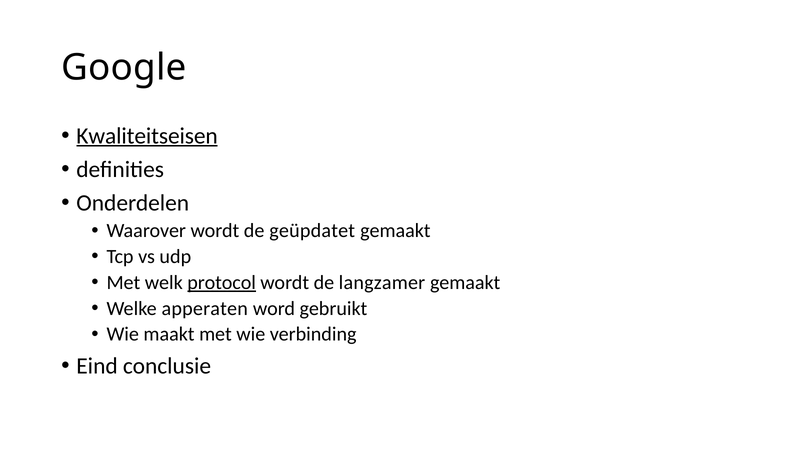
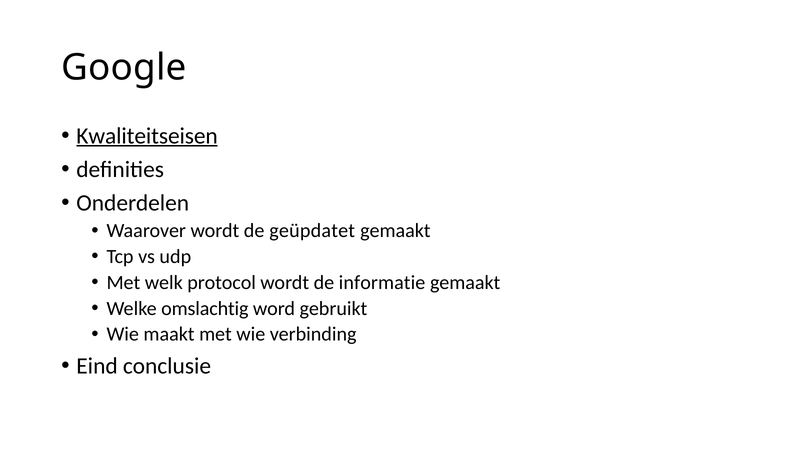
protocol underline: present -> none
langzamer: langzamer -> informatie
apperaten: apperaten -> omslachtig
